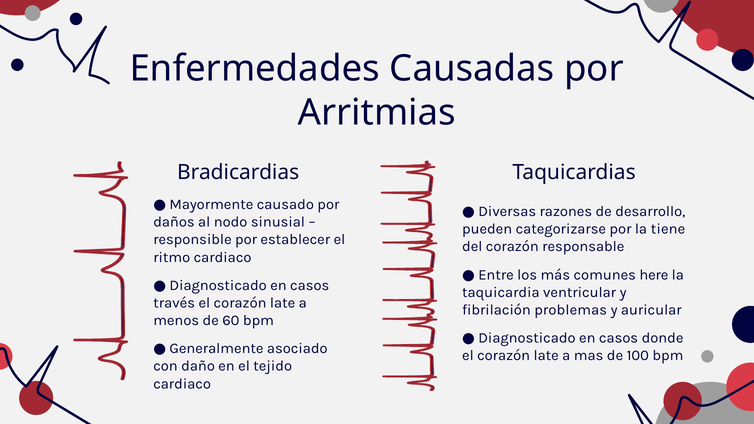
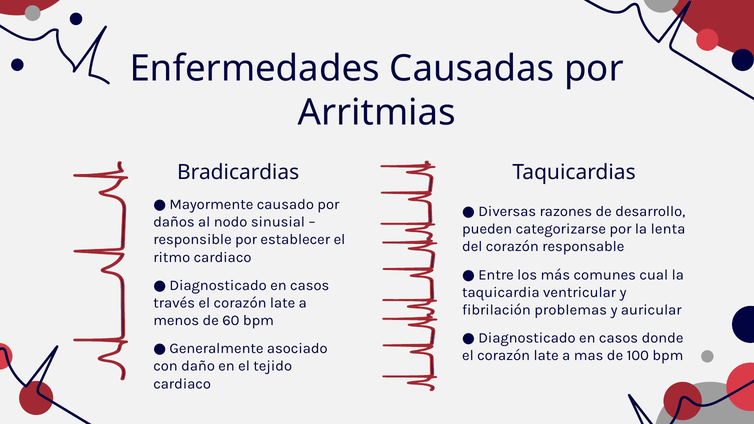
tiene: tiene -> lenta
here: here -> cual
